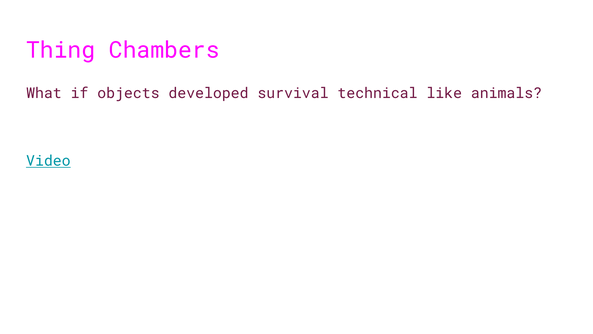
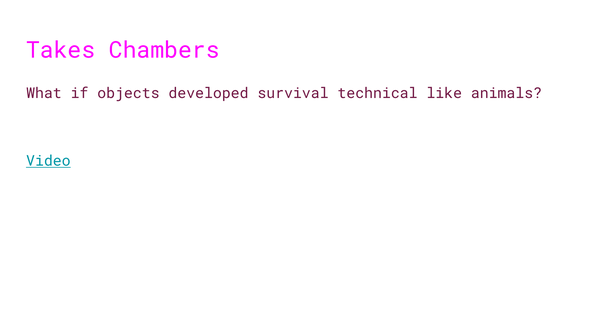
Thing: Thing -> Takes
